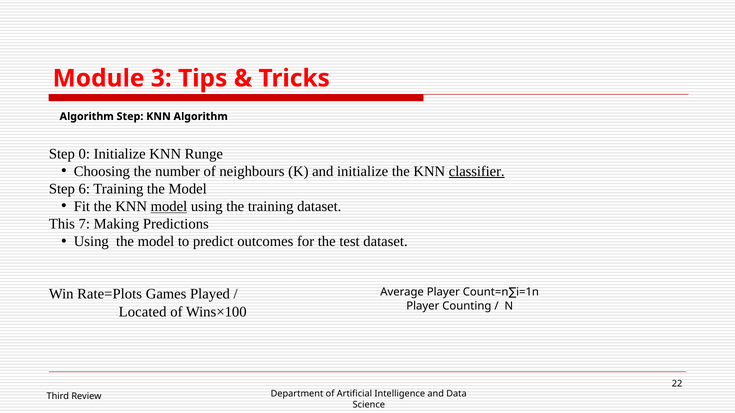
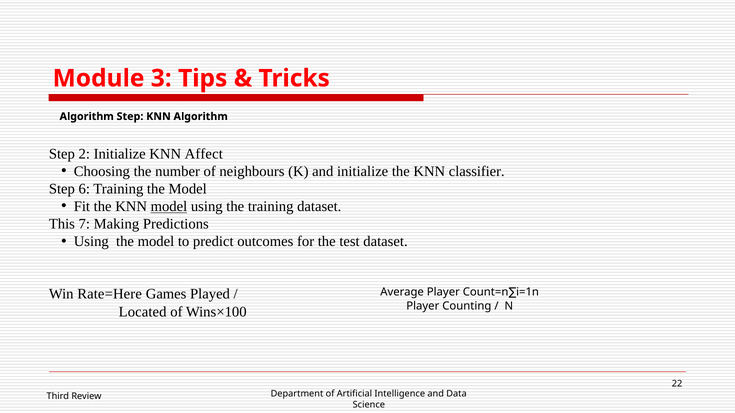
0: 0 -> 2
Runge: Runge -> Affect
classifier underline: present -> none
Rate=Plots: Rate=Plots -> Rate=Here
